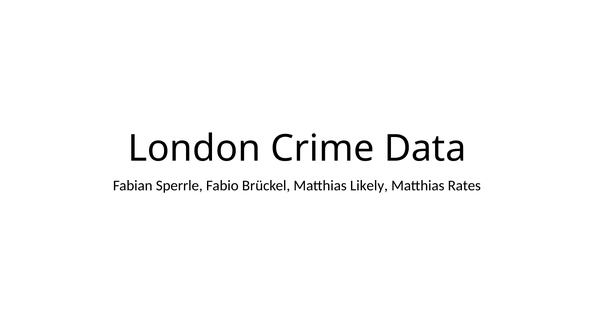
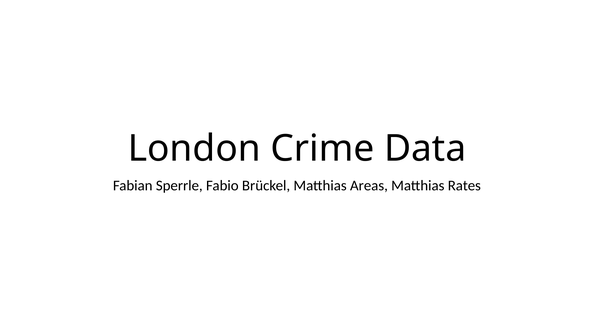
Likely: Likely -> Areas
